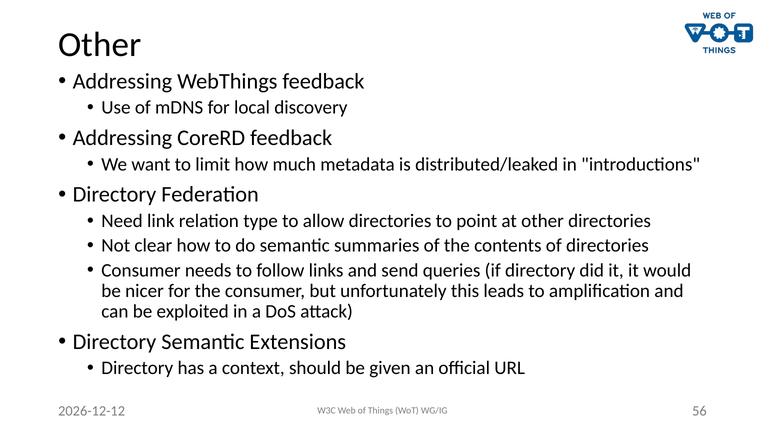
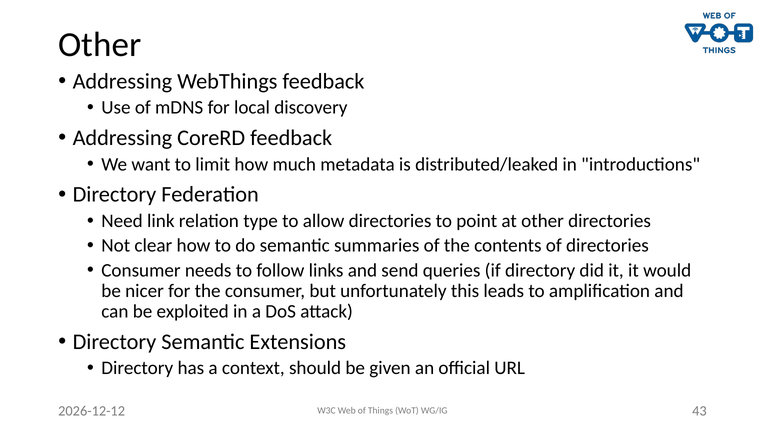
56: 56 -> 43
